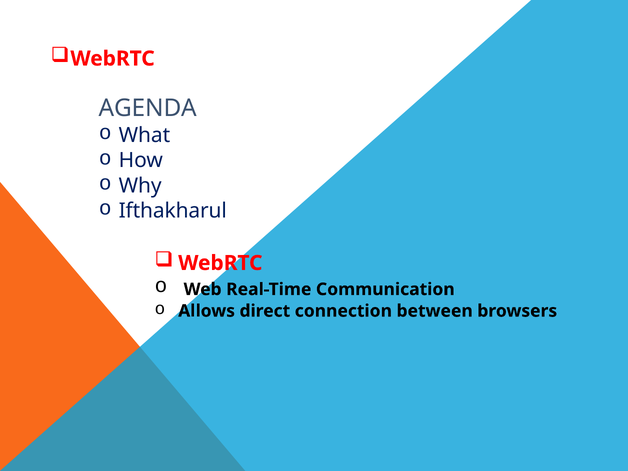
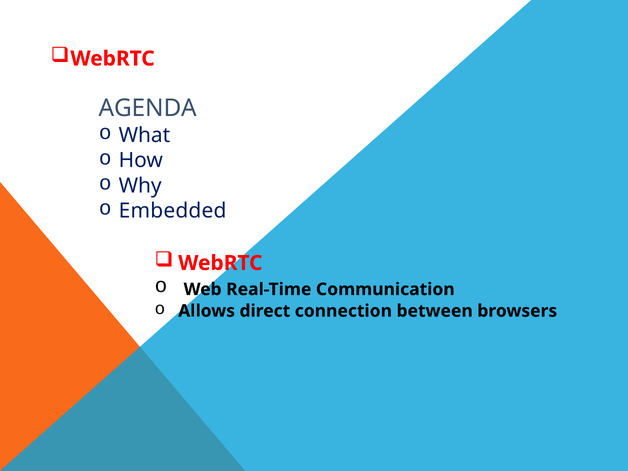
Ifthakharul: Ifthakharul -> Embedded
